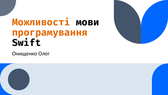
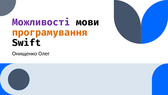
Можливості colour: orange -> purple
